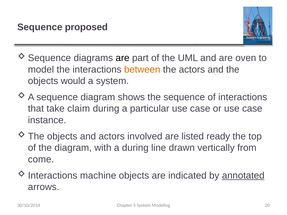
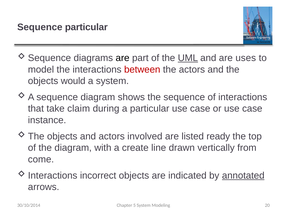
Sequence proposed: proposed -> particular
UML underline: none -> present
oven: oven -> uses
between colour: orange -> red
a during: during -> create
machine: machine -> incorrect
